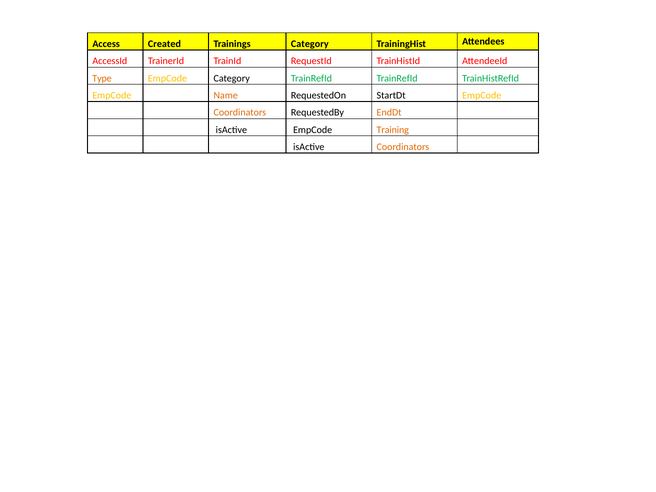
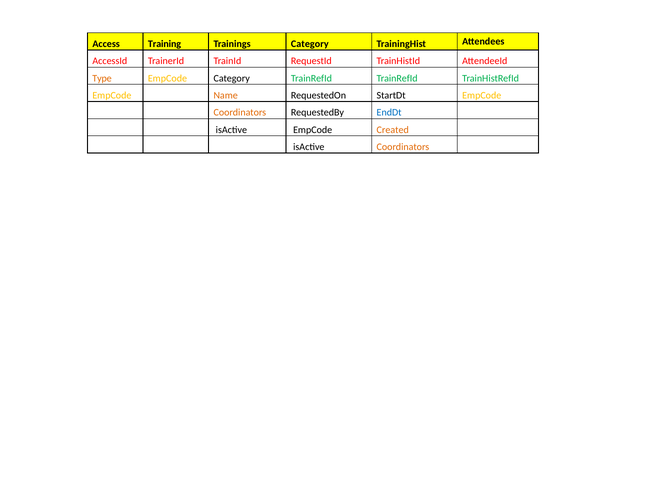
Created: Created -> Training
EndDt colour: orange -> blue
Training: Training -> Created
